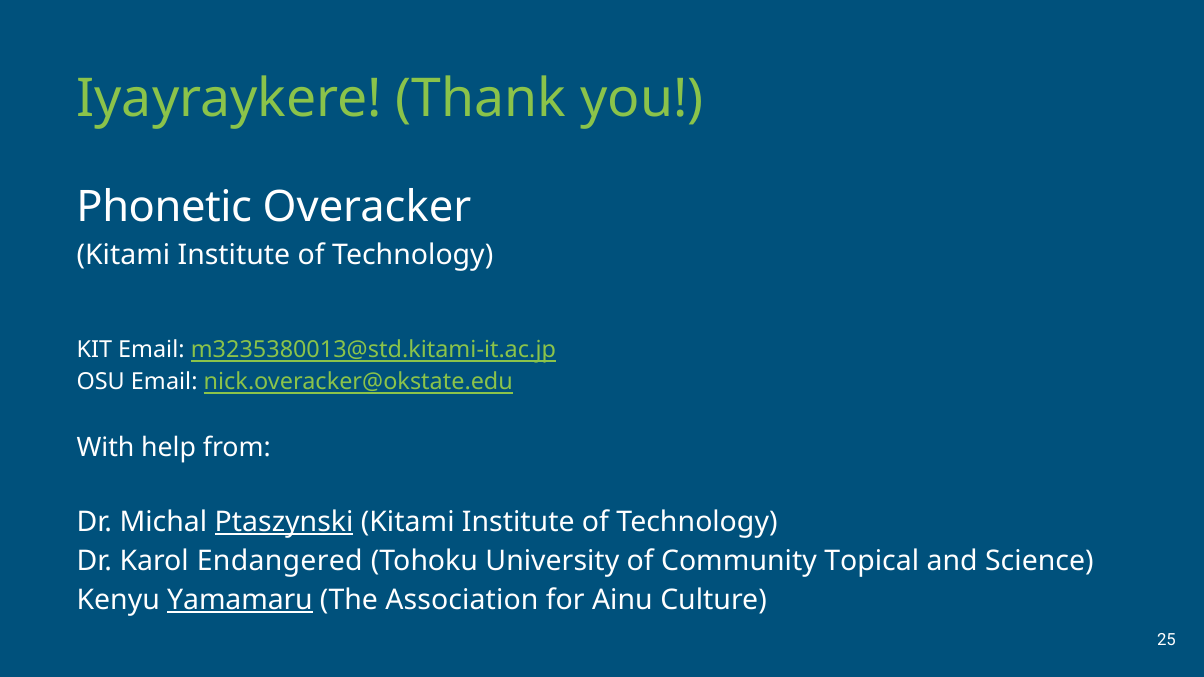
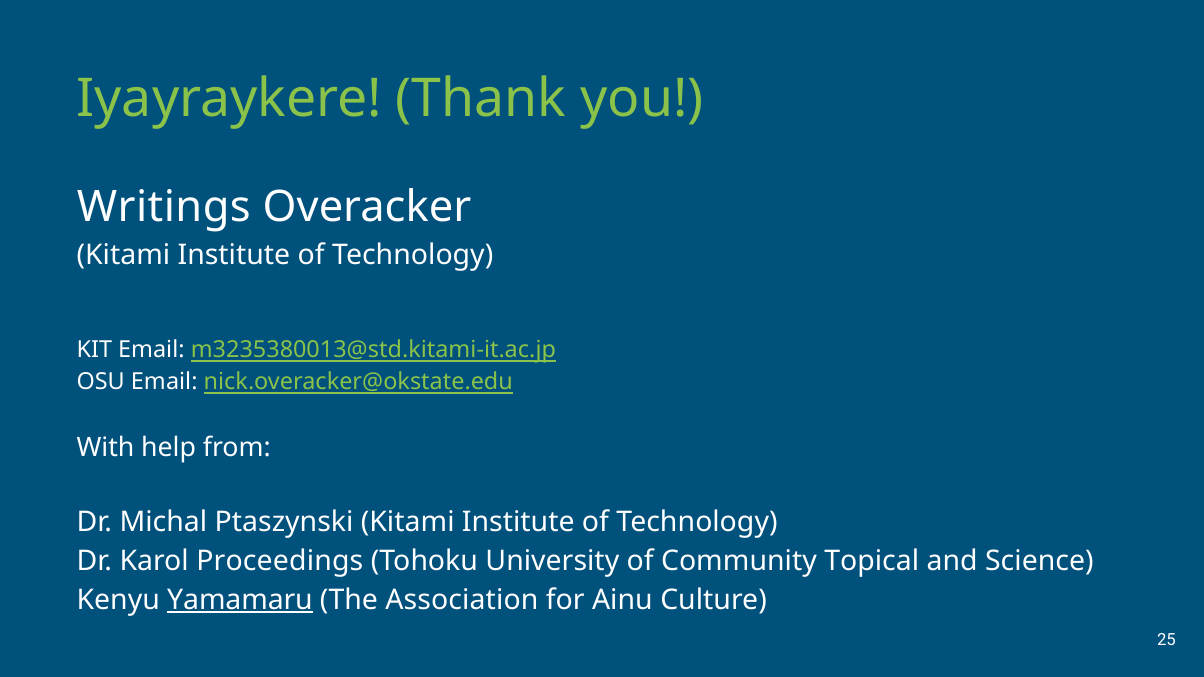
Phonetic: Phonetic -> Writings
Ptaszynski underline: present -> none
Endangered: Endangered -> Proceedings
